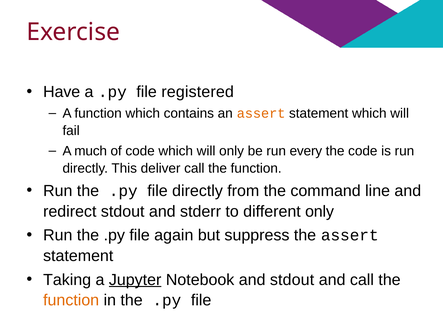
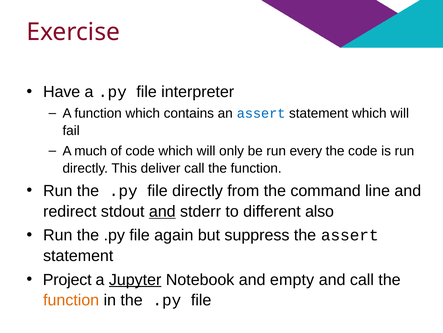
registered: registered -> interpreter
assert at (261, 113) colour: orange -> blue
and at (162, 211) underline: none -> present
different only: only -> also
Taking: Taking -> Project
and stdout: stdout -> empty
